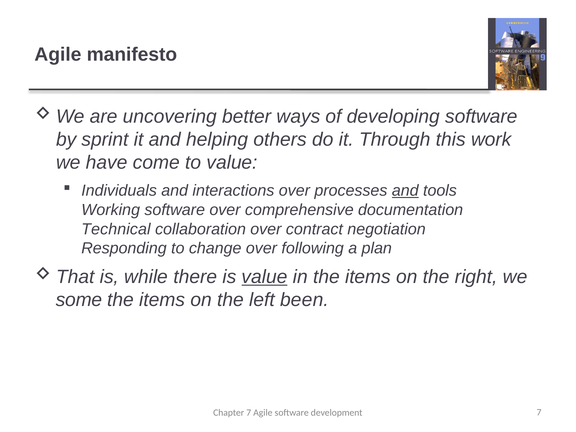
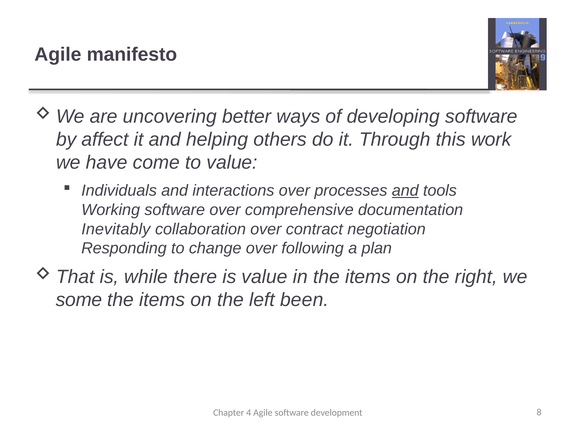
sprint: sprint -> affect
Technical: Technical -> Inevitably
value at (265, 277) underline: present -> none
Chapter 7: 7 -> 4
development 7: 7 -> 8
